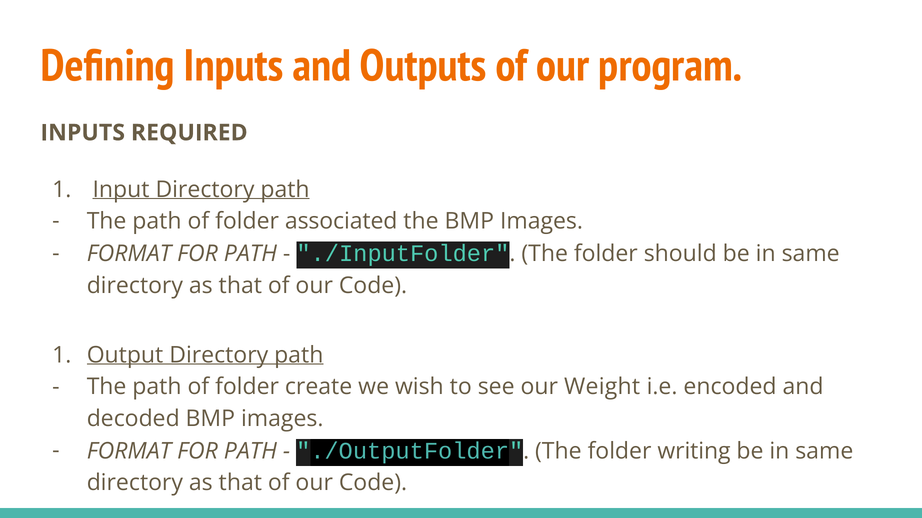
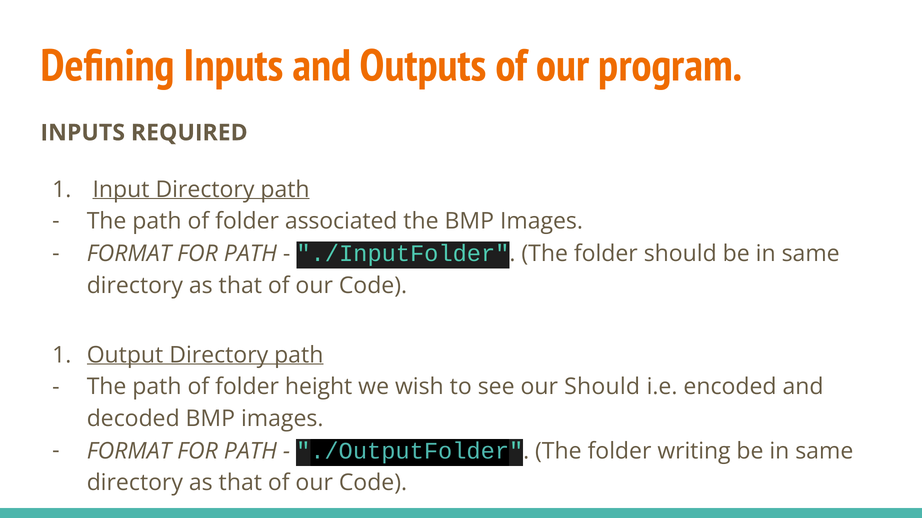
create: create -> height
our Weight: Weight -> Should
